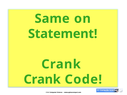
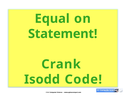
Same: Same -> Equal
Crank at (42, 80): Crank -> Isodd
